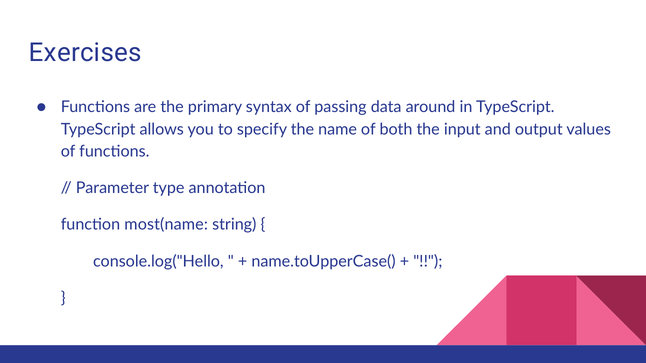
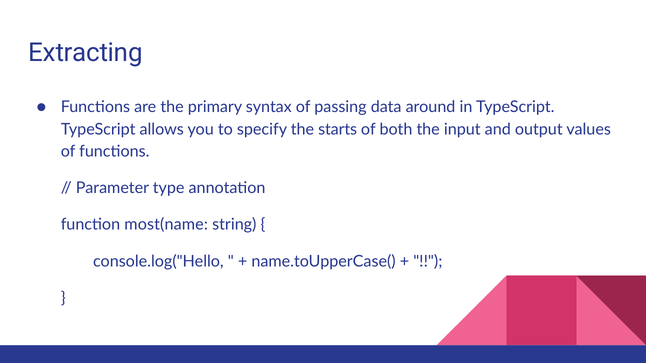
Exercises: Exercises -> Extracting
name: name -> starts
